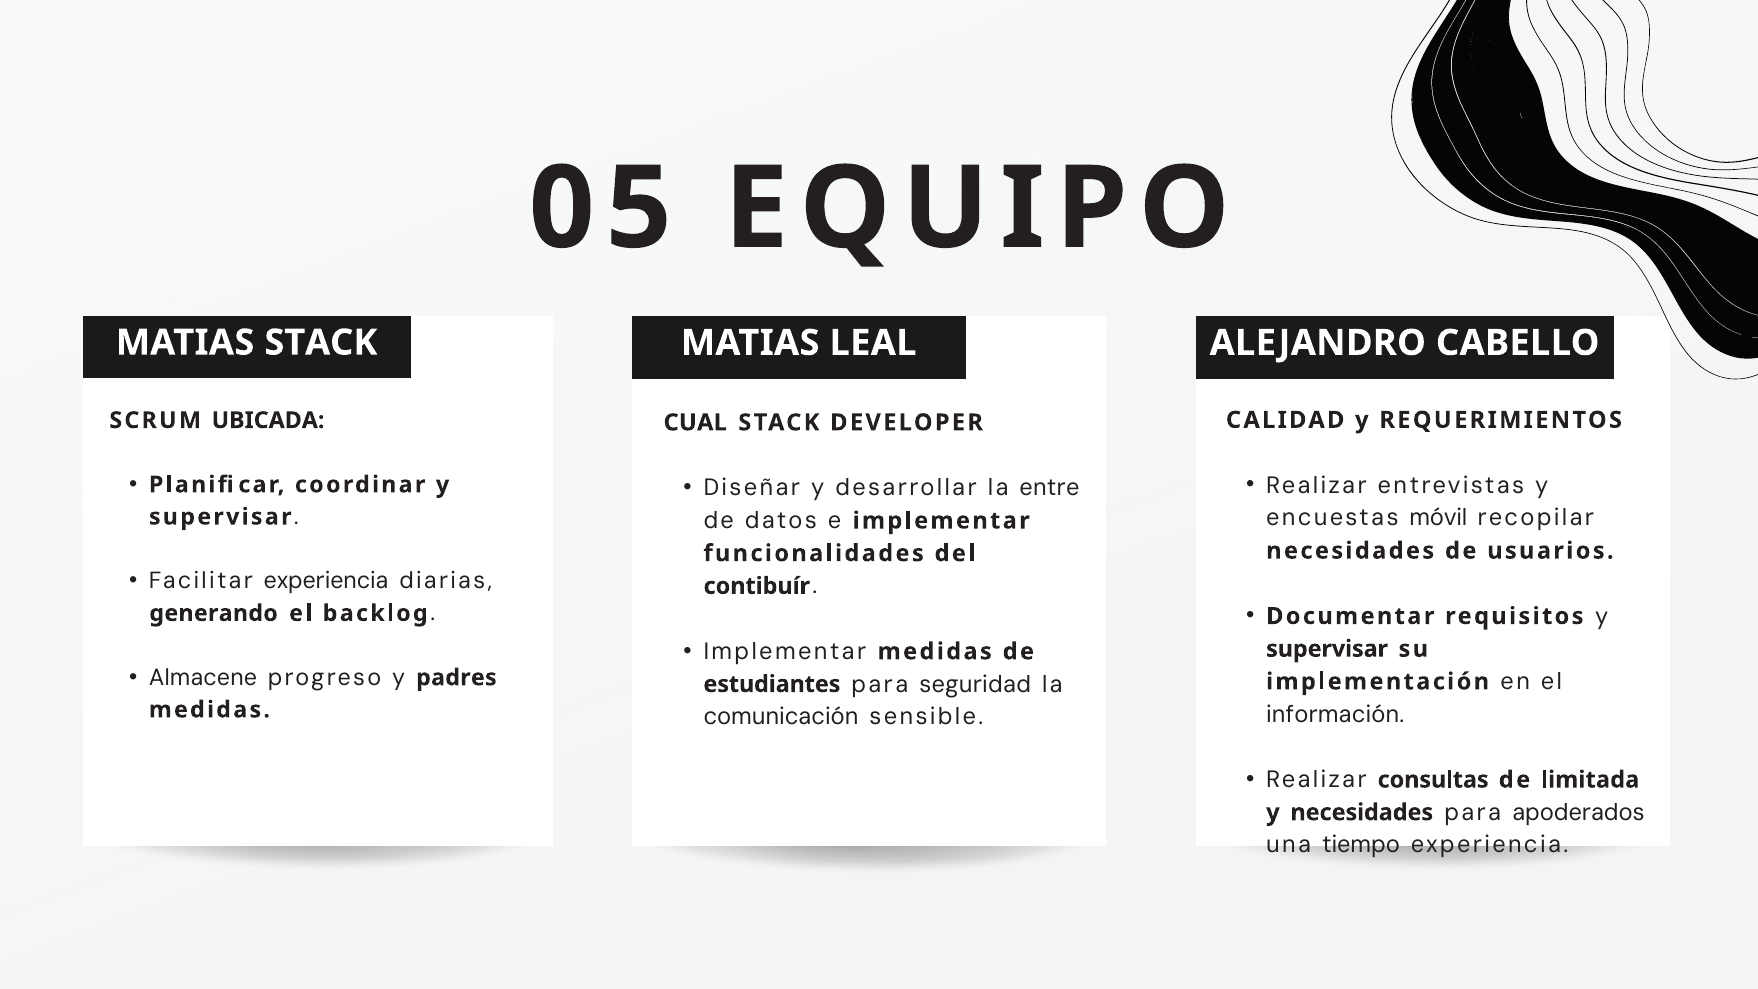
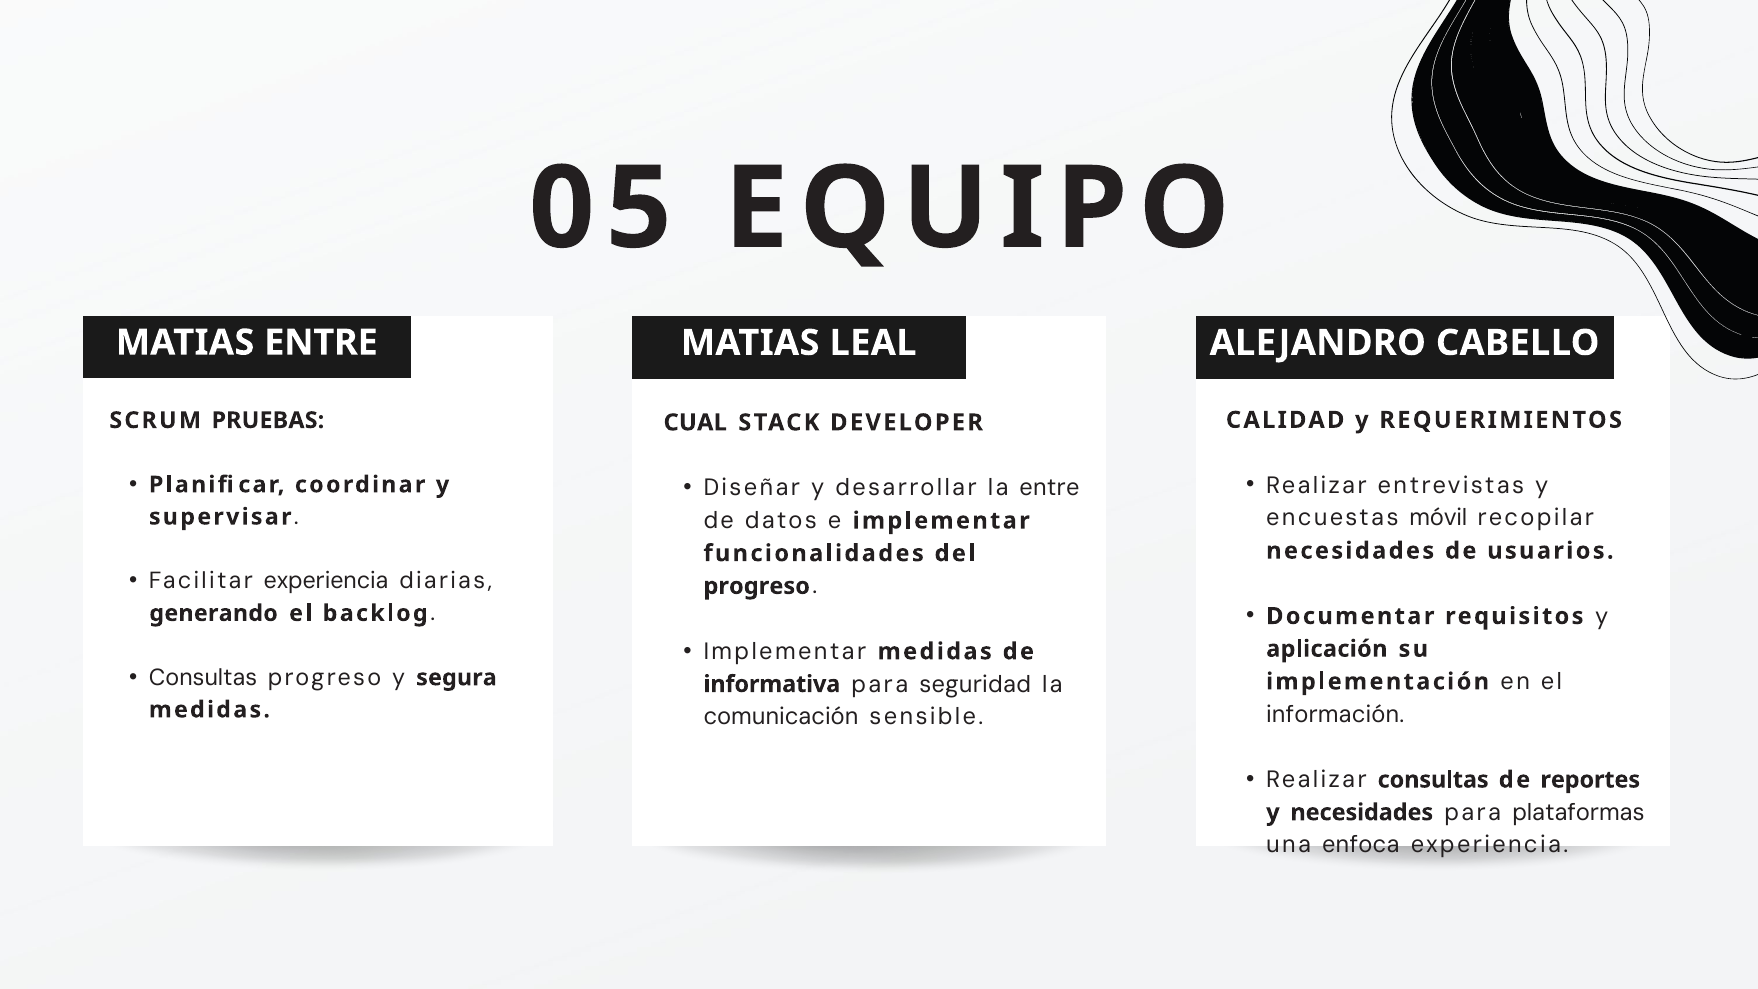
MATIAS STACK: STACK -> ENTRE
UBICADA: UBICADA -> PRUEBAS
contibuír at (757, 586): contibuír -> progreso
supervisar at (1327, 649): supervisar -> aplicación
Almacene at (203, 678): Almacene -> Consultas
padres: padres -> segura
estudiantes: estudiantes -> informativa
limitada: limitada -> reportes
apoderados: apoderados -> plataformas
tiempo: tiempo -> enfoca
